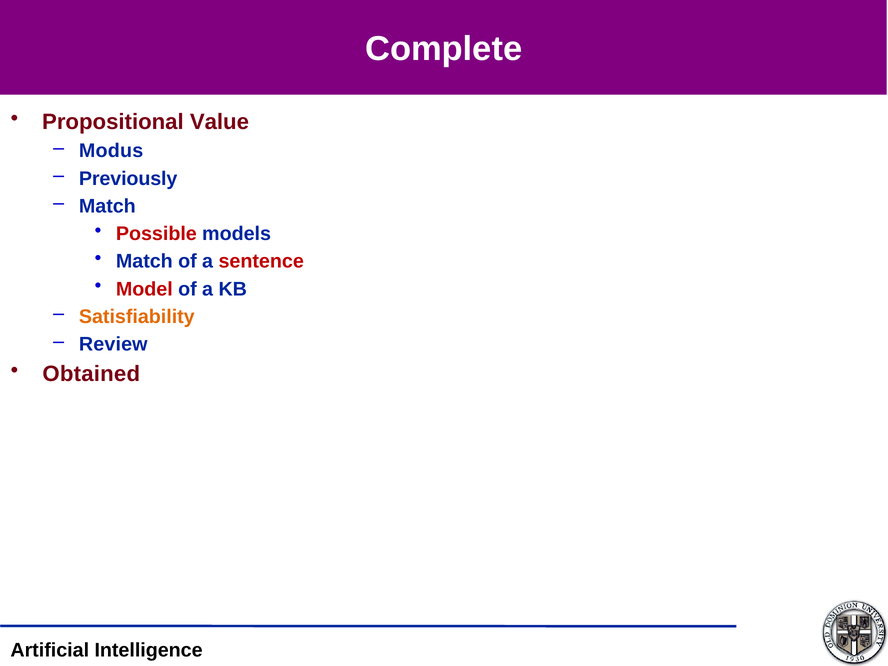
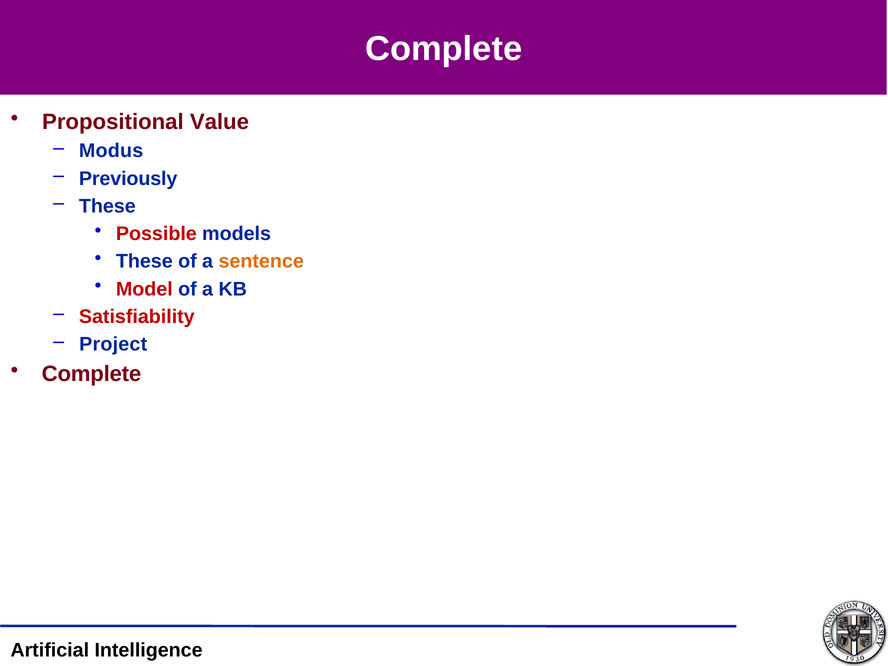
Match at (107, 206): Match -> These
Match at (144, 261): Match -> These
sentence colour: red -> orange
Satisfiability colour: orange -> red
Review: Review -> Project
Obtained at (91, 374): Obtained -> Complete
